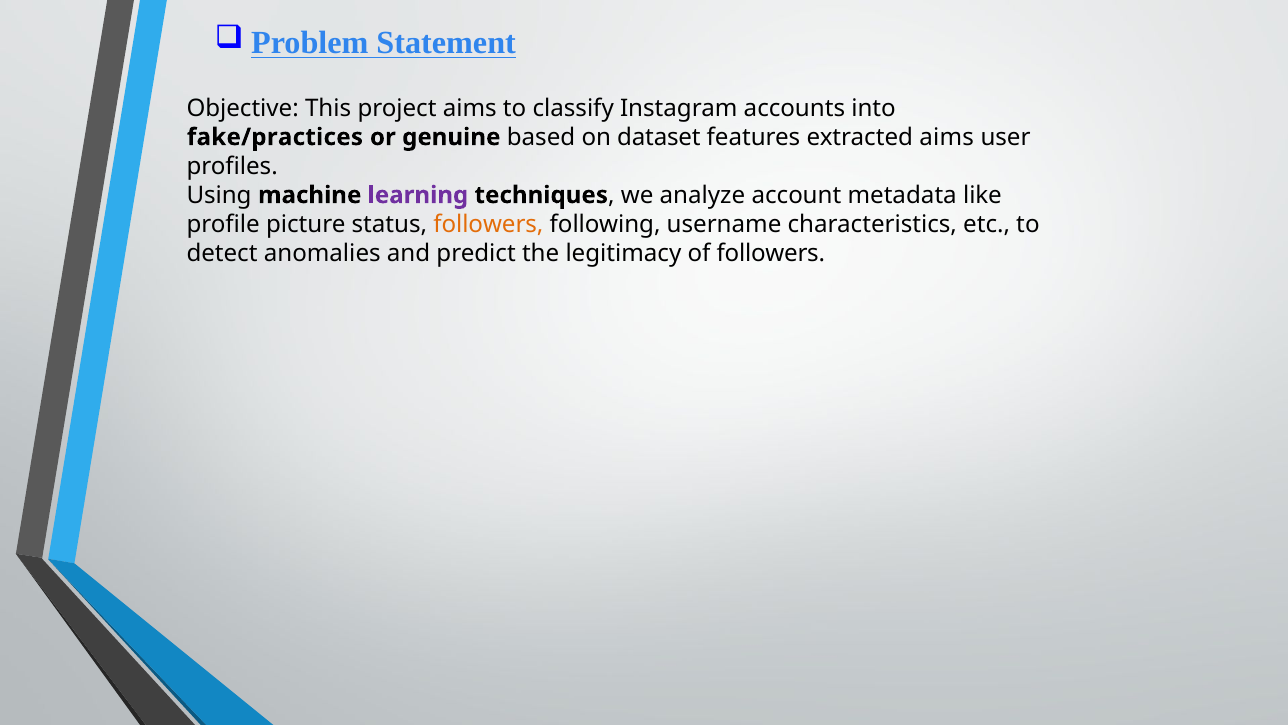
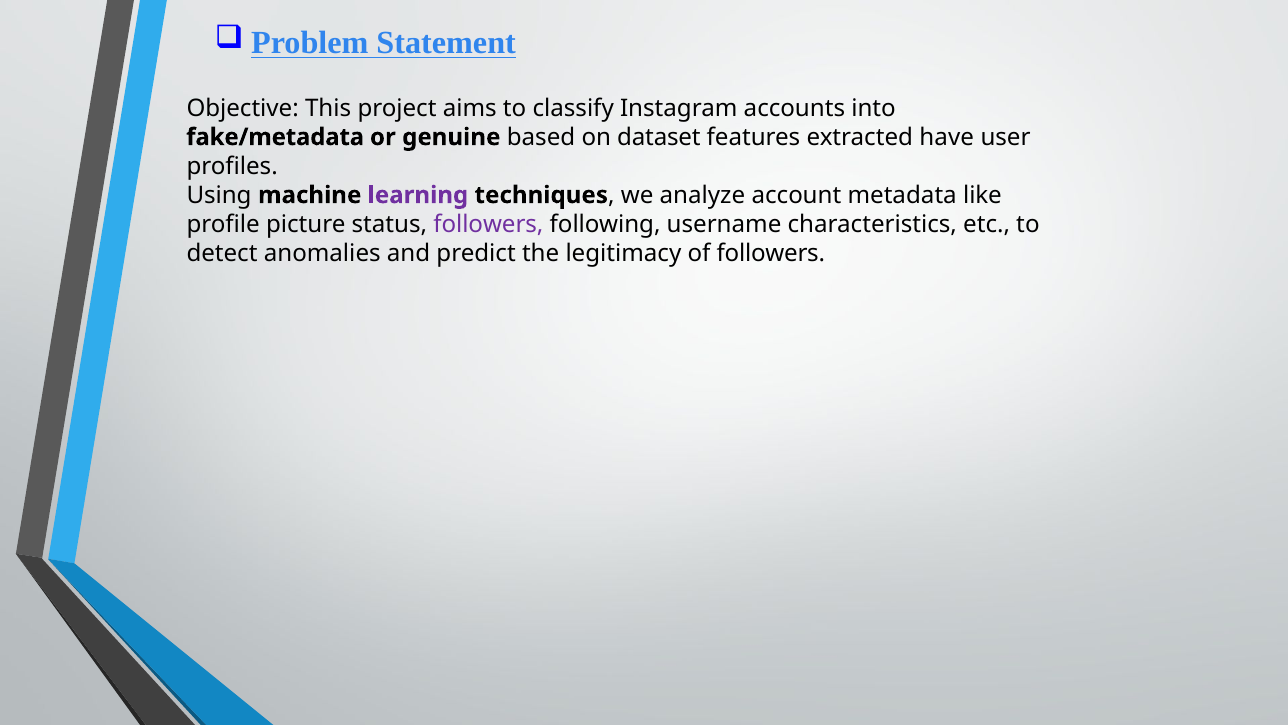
fake/practices: fake/practices -> fake/metadata
extracted aims: aims -> have
followers at (488, 224) colour: orange -> purple
